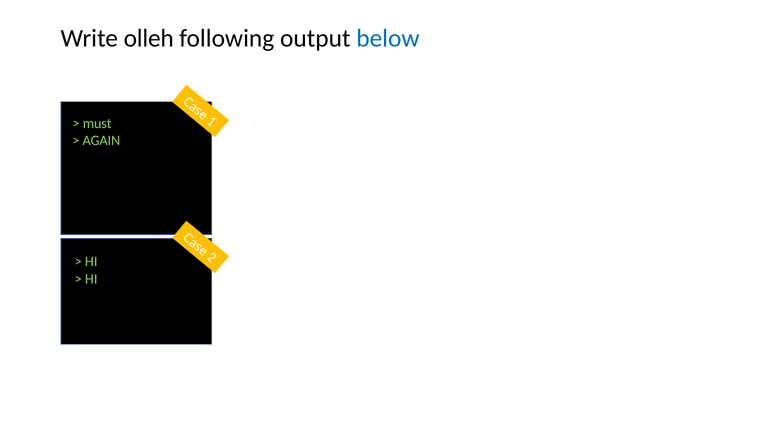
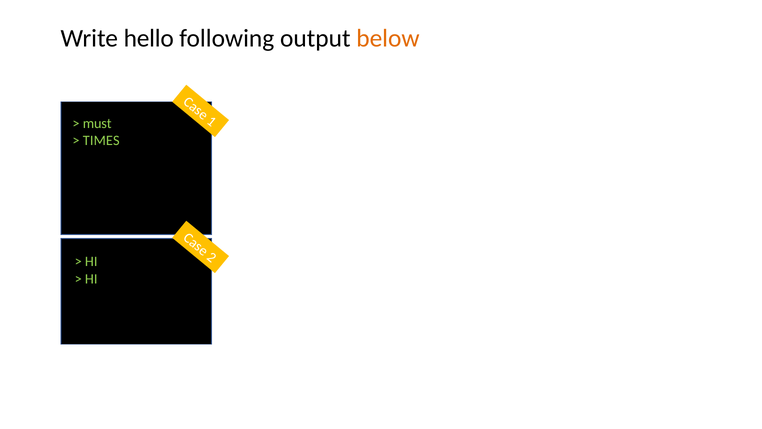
olleh: olleh -> hello
below colour: blue -> orange
AGAIN: AGAIN -> TIMES
